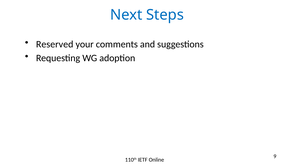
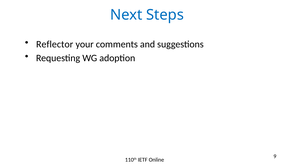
Reserved: Reserved -> Reflector
